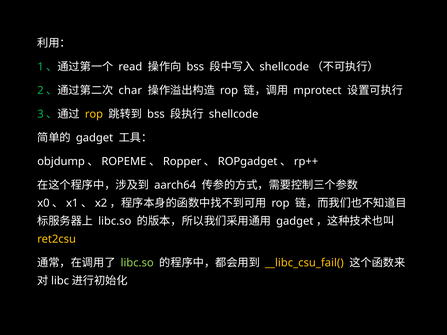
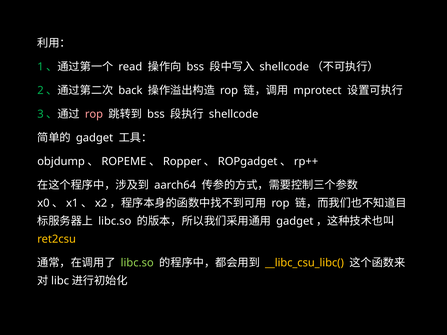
char: char -> back
rop at (94, 114) colour: yellow -> pink
__libc_csu_fail(: __libc_csu_fail( -> __libc_csu_libc(
